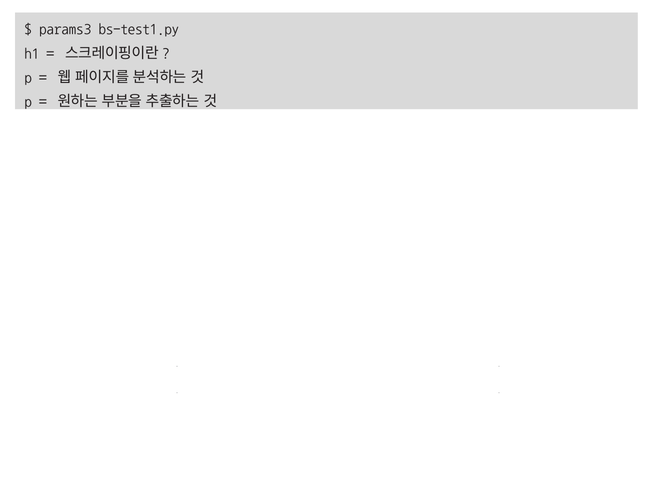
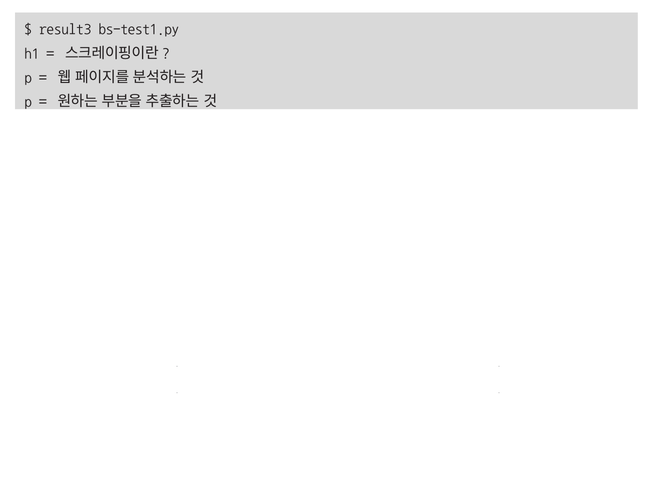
params3: params3 -> result3
